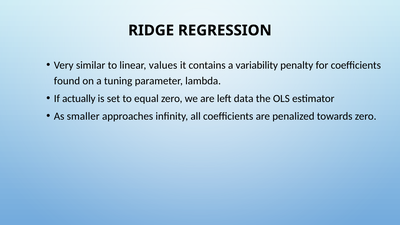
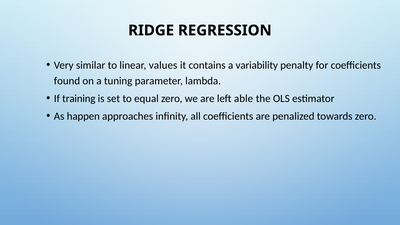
actually: actually -> training
data: data -> able
smaller: smaller -> happen
